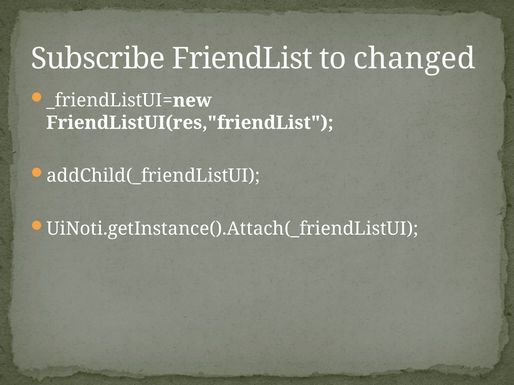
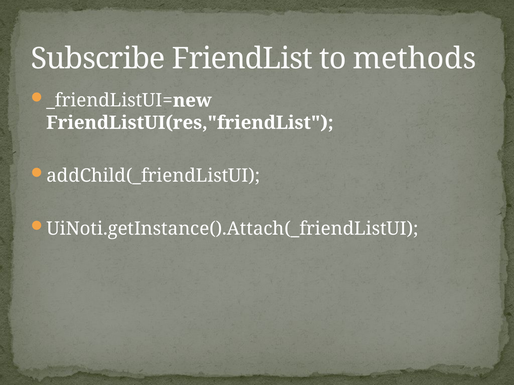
changed: changed -> methods
